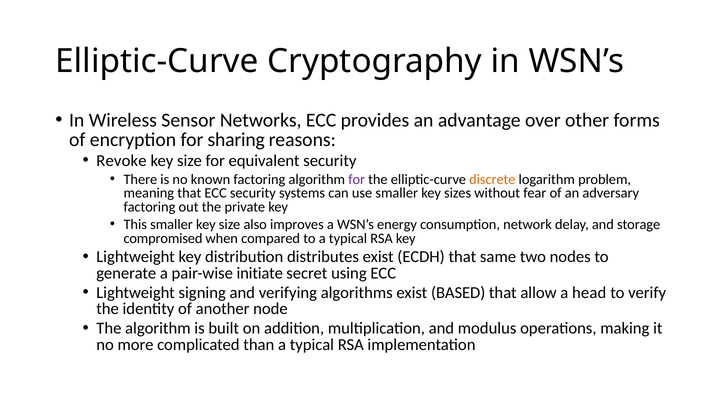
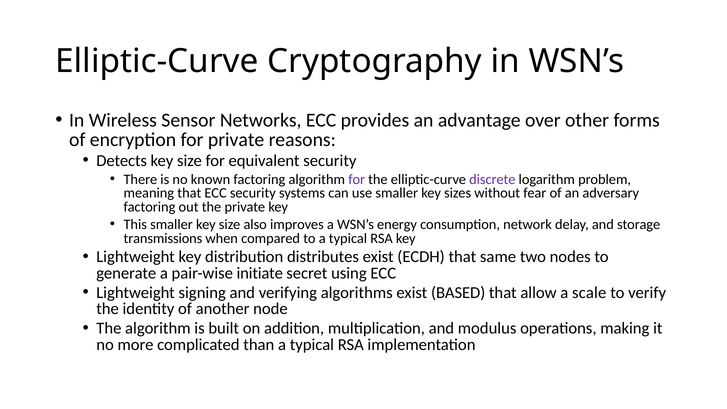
for sharing: sharing -> private
Revoke: Revoke -> Detects
discrete colour: orange -> purple
compromised: compromised -> transmissions
head: head -> scale
